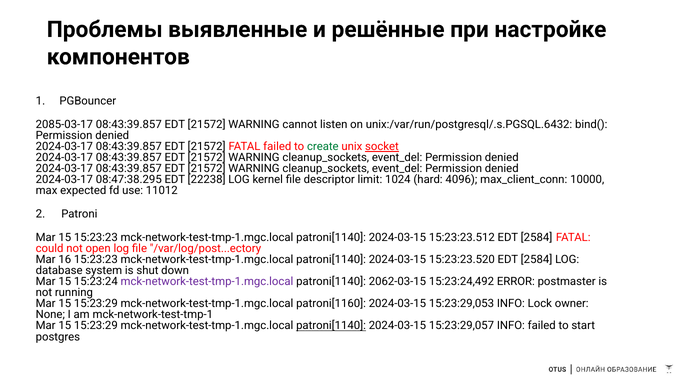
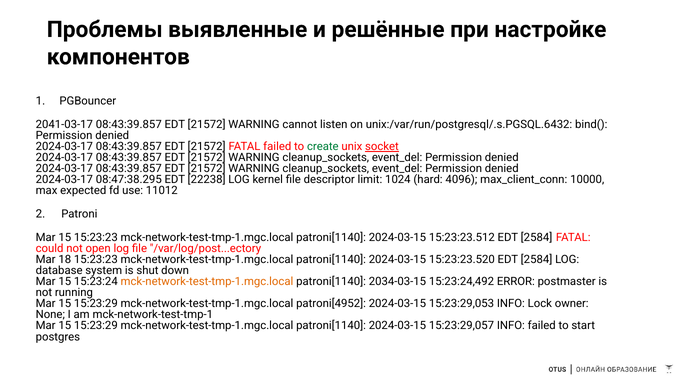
2085-03-17: 2085-03-17 -> 2041-03-17
16: 16 -> 18
mck-network-test-tmp-1.mgc.local at (207, 281) colour: purple -> orange
2062-03-15: 2062-03-15 -> 2034-03-15
patroni[1160: patroni[1160 -> patroni[4952
patroni[1140 at (331, 325) underline: present -> none
